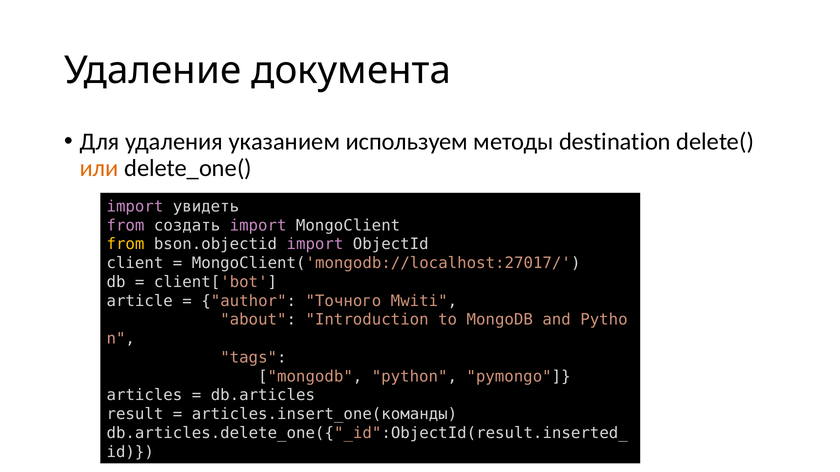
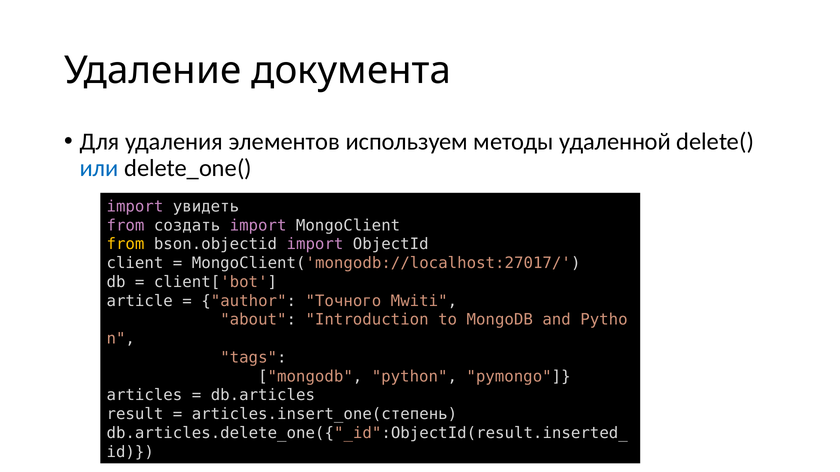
указанием: указанием -> элементов
destination: destination -> удаленной
или colour: orange -> blue
articles.insert_one(команды: articles.insert_one(команды -> articles.insert_one(степень
